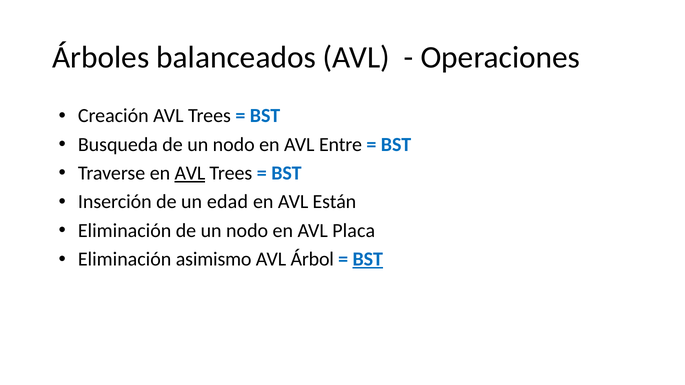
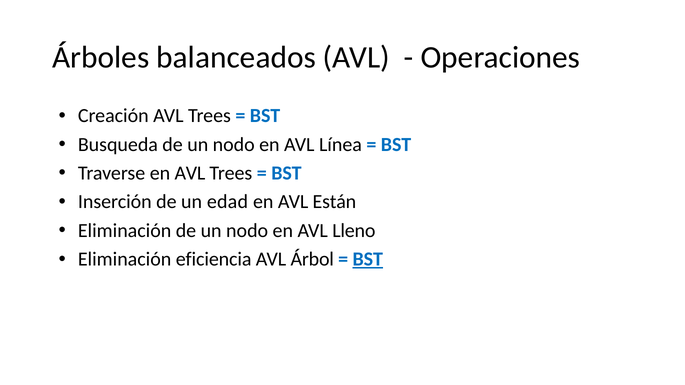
Entre: Entre -> Línea
AVL at (190, 173) underline: present -> none
Placa: Placa -> Lleno
asimismo: asimismo -> eficiencia
